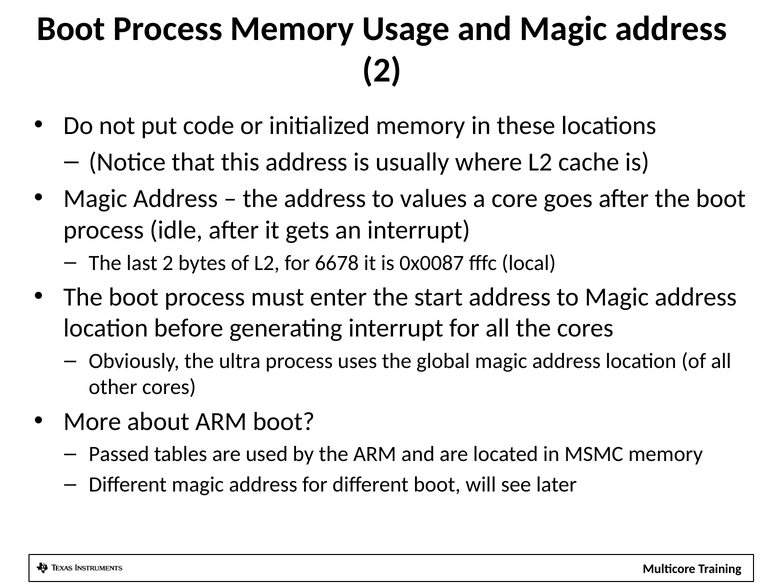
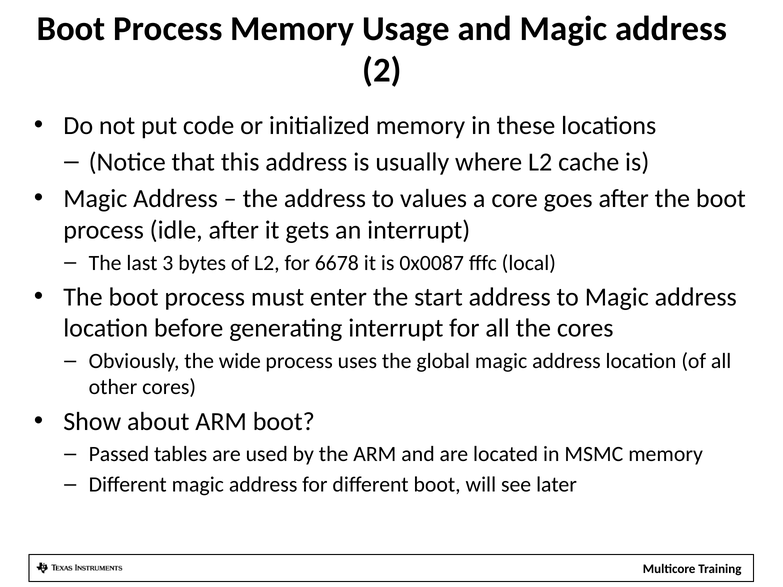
last 2: 2 -> 3
ultra: ultra -> wide
More: More -> Show
